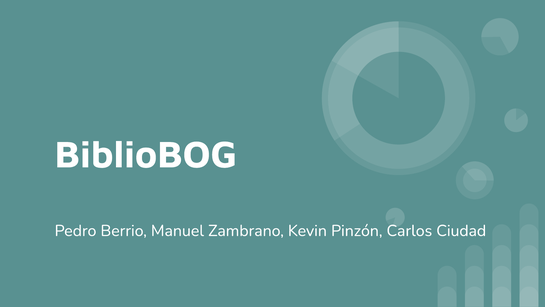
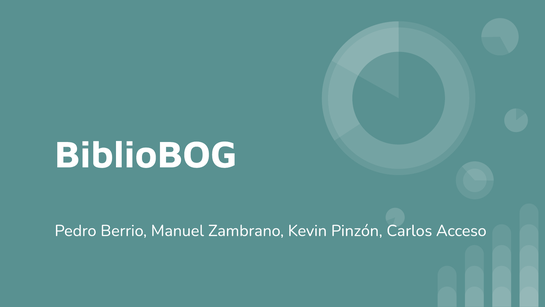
Ciudad: Ciudad -> Acceso
